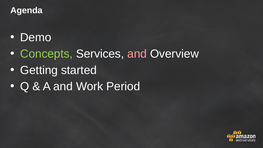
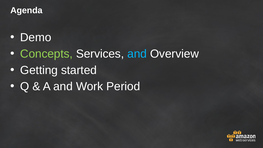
and at (137, 54) colour: pink -> light blue
